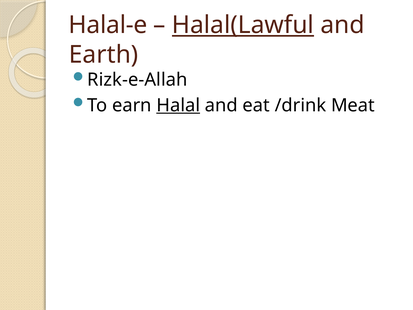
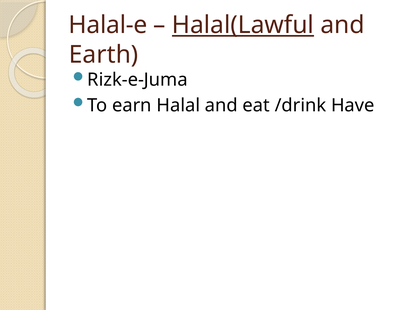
Rizk-e-Allah: Rizk-e-Allah -> Rizk-e-Juma
Halal underline: present -> none
Meat: Meat -> Have
